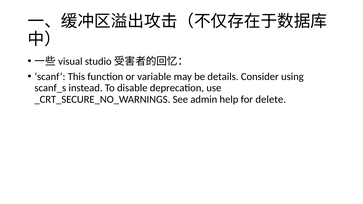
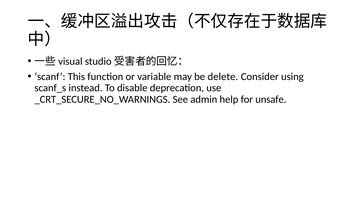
details: details -> delete
delete: delete -> unsafe
